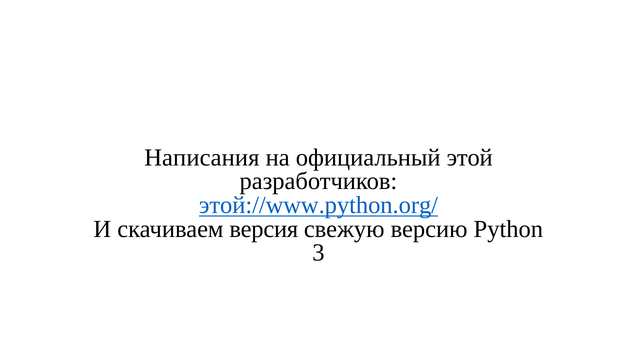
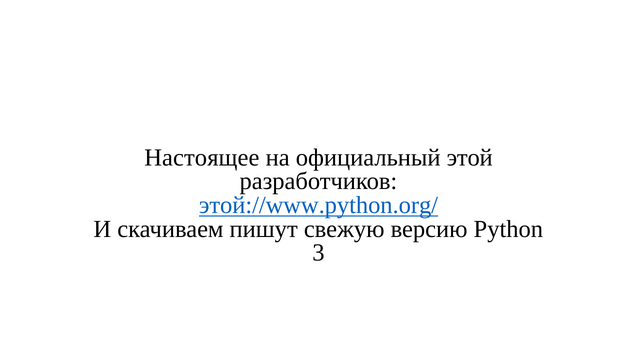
Написания: Написания -> Настоящее
версия: версия -> пишут
